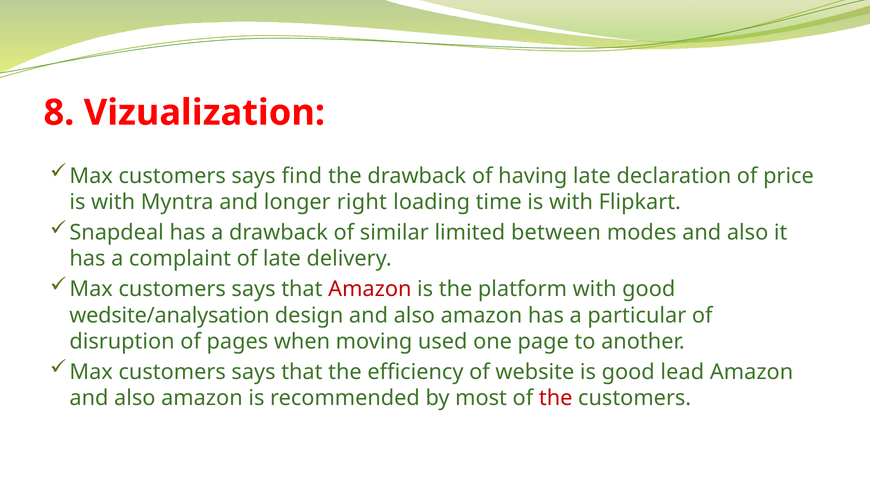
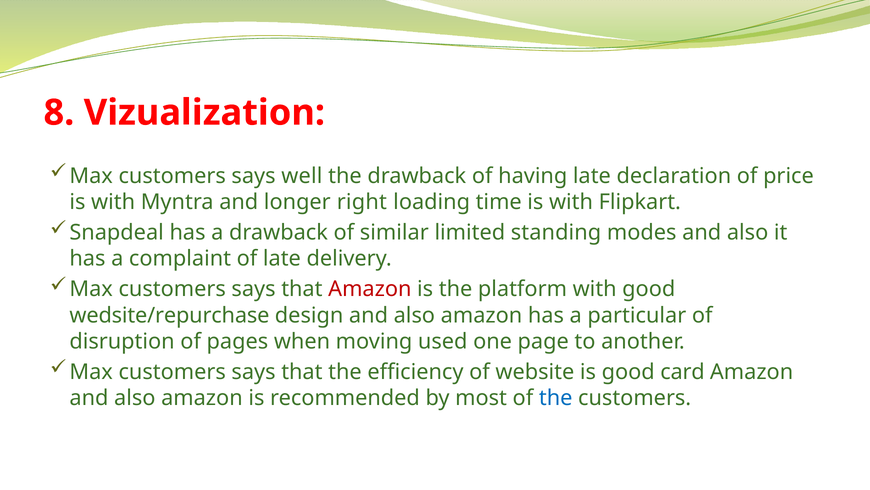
find: find -> well
between: between -> standing
wedsite/analysation: wedsite/analysation -> wedsite/repurchase
lead: lead -> card
the at (556, 398) colour: red -> blue
